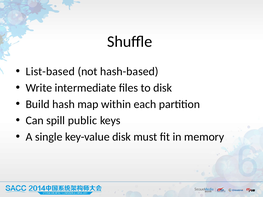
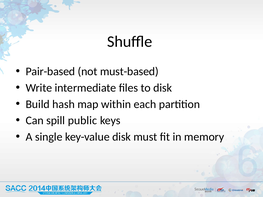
List-based: List-based -> Pair-based
hash-based: hash-based -> must-based
